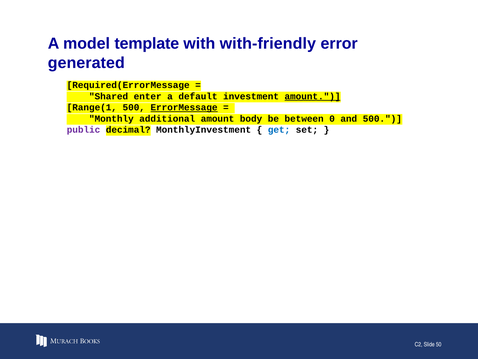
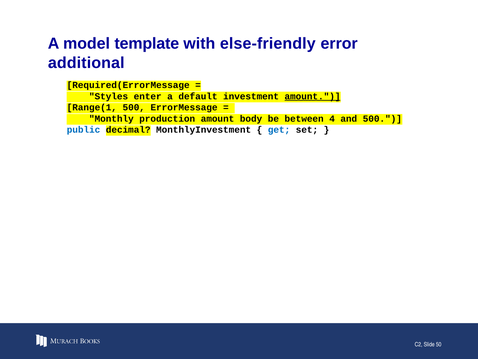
with-friendly: with-friendly -> else-friendly
generated: generated -> additional
Shared: Shared -> Styles
ErrorMessage underline: present -> none
additional: additional -> production
0: 0 -> 4
public colour: purple -> blue
